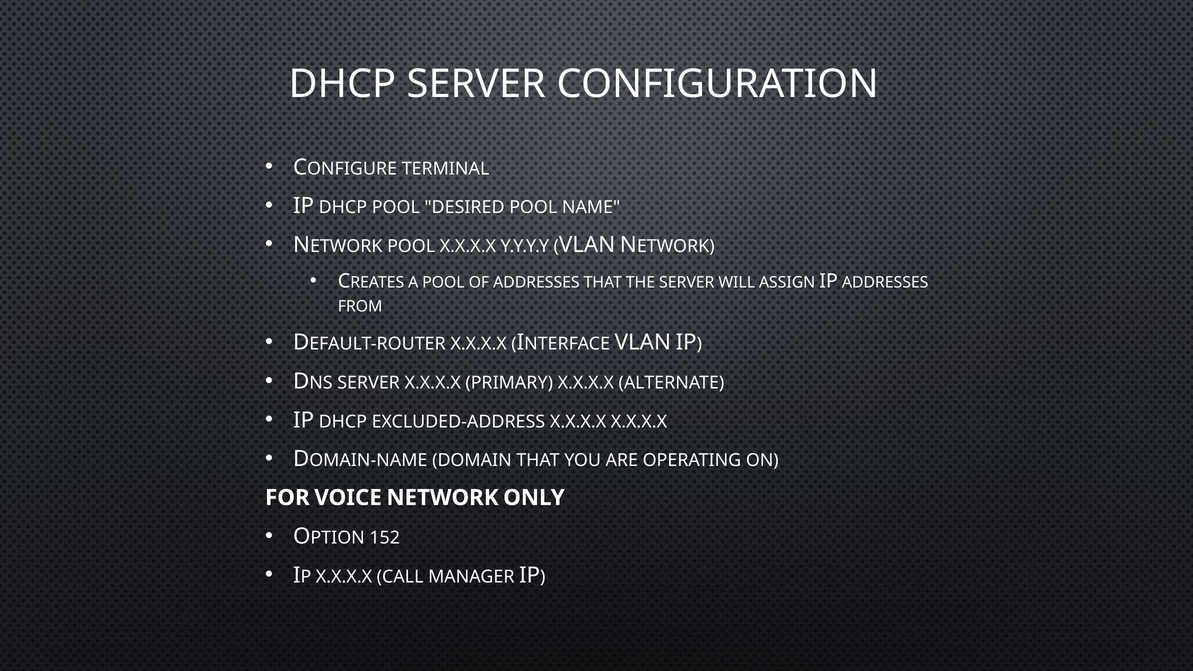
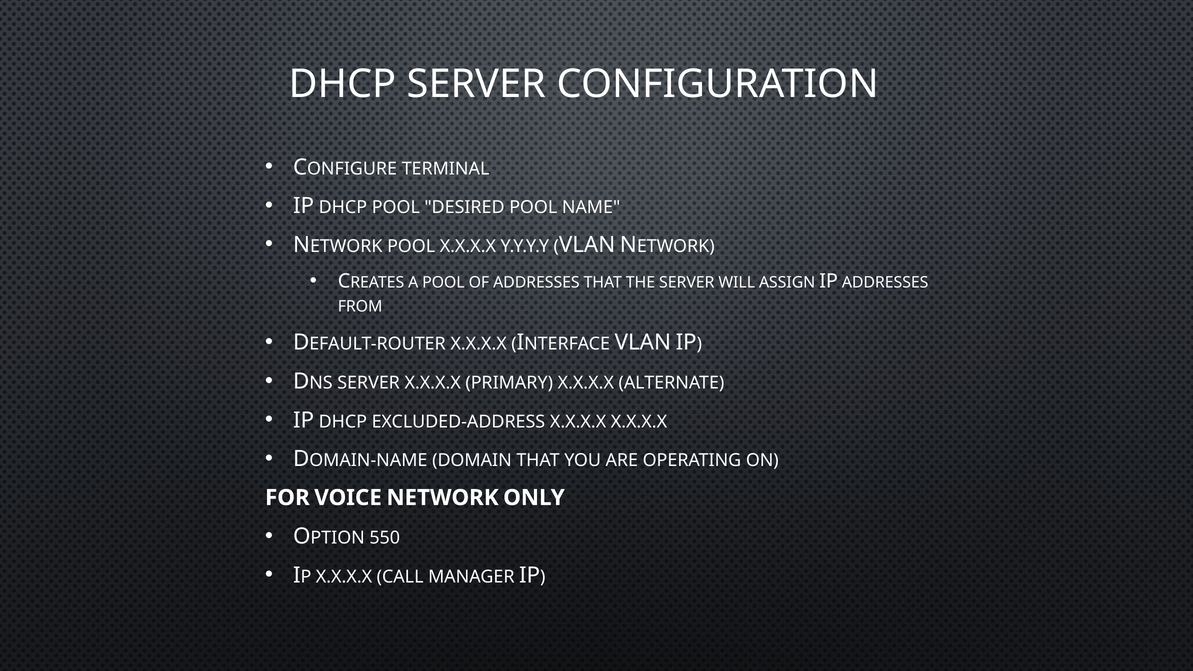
152: 152 -> 550
